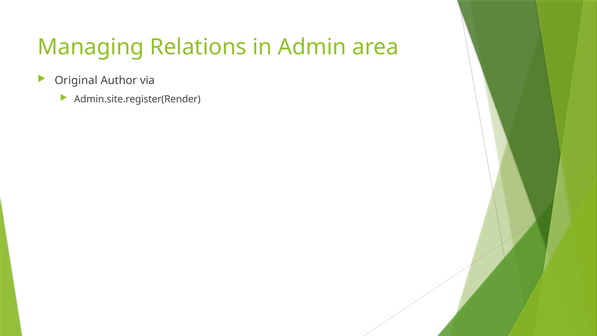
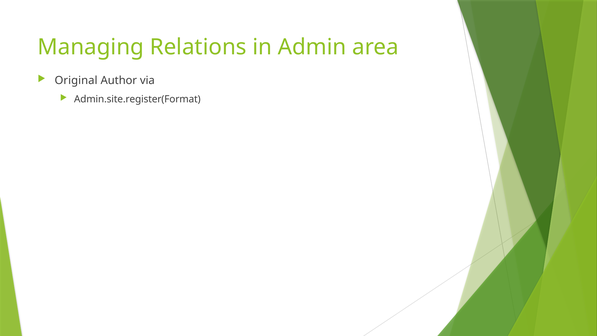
Admin.site.register(Render: Admin.site.register(Render -> Admin.site.register(Format
